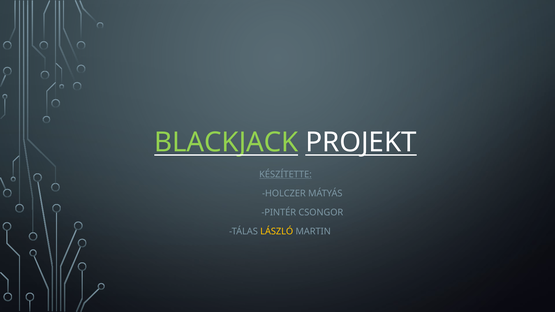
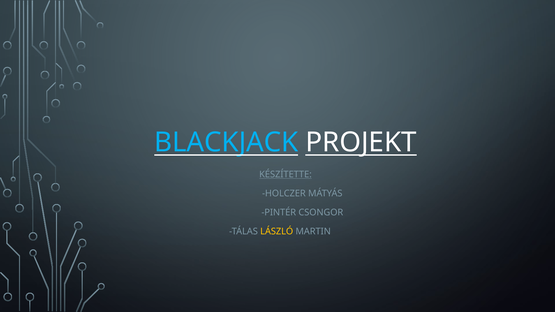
BLACKJACK colour: light green -> light blue
